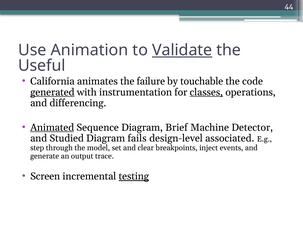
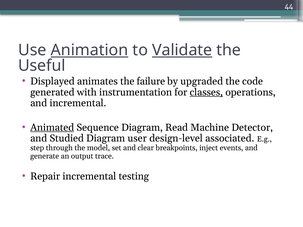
Animation underline: none -> present
California: California -> Displayed
touchable: touchable -> upgraded
generated underline: present -> none
and differencing: differencing -> incremental
Brief: Brief -> Read
fails: fails -> user
Screen: Screen -> Repair
testing underline: present -> none
